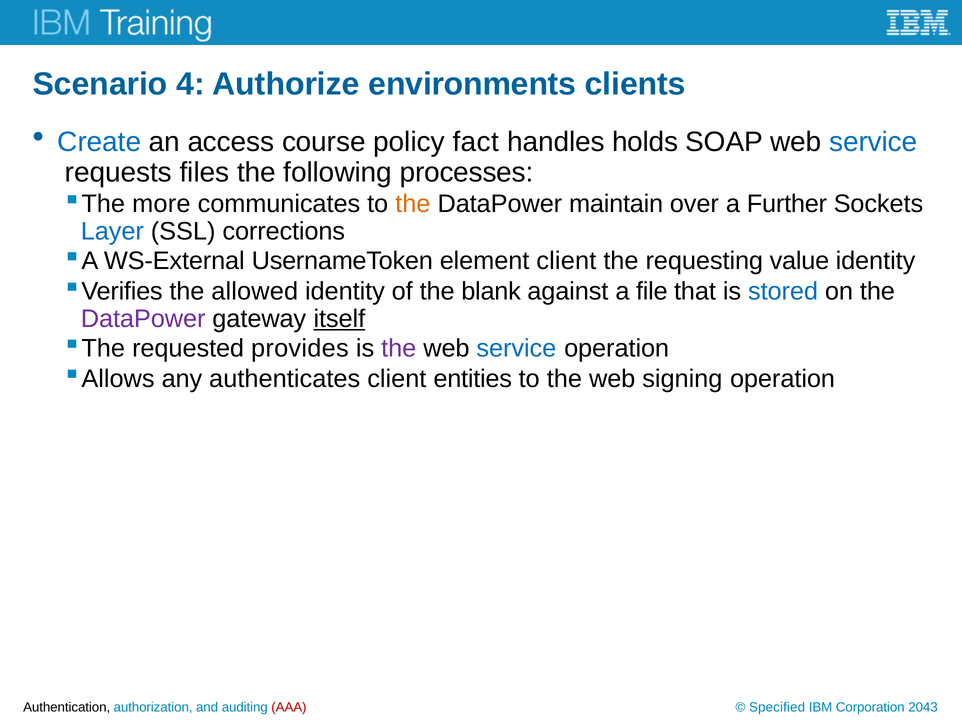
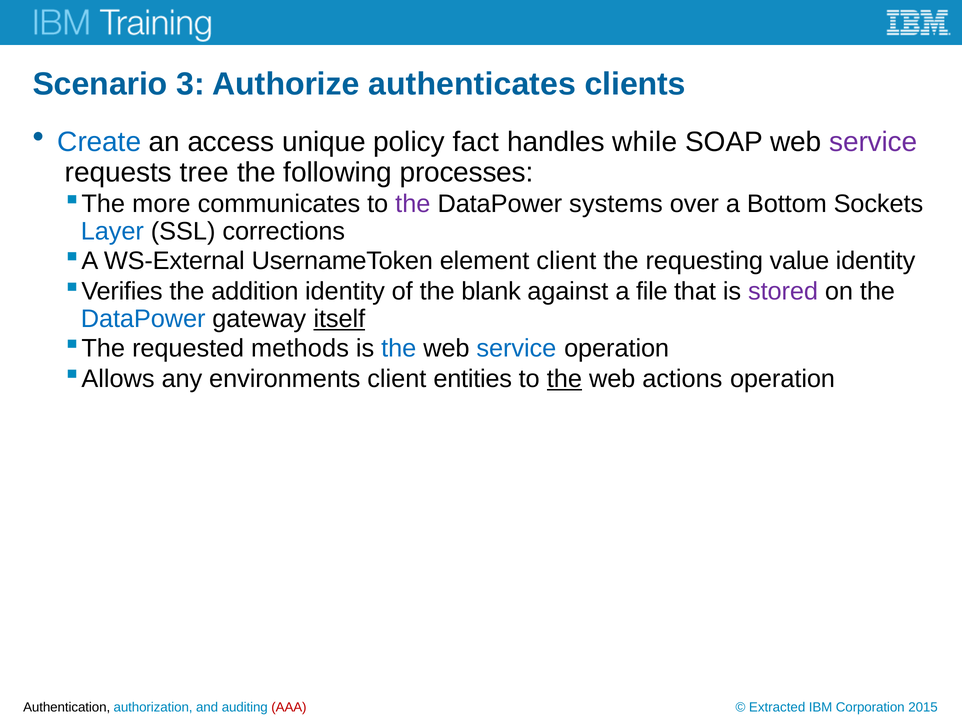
4: 4 -> 3
environments: environments -> authenticates
course: course -> unique
holds: holds -> while
service at (873, 142) colour: blue -> purple
files: files -> tree
the at (413, 204) colour: orange -> purple
maintain: maintain -> systems
Further: Further -> Bottom
allowed: allowed -> addition
stored colour: blue -> purple
DataPower at (143, 319) colour: purple -> blue
provides: provides -> methods
the at (399, 349) colour: purple -> blue
authenticates: authenticates -> environments
the at (564, 379) underline: none -> present
signing: signing -> actions
Specified: Specified -> Extracted
2043: 2043 -> 2015
